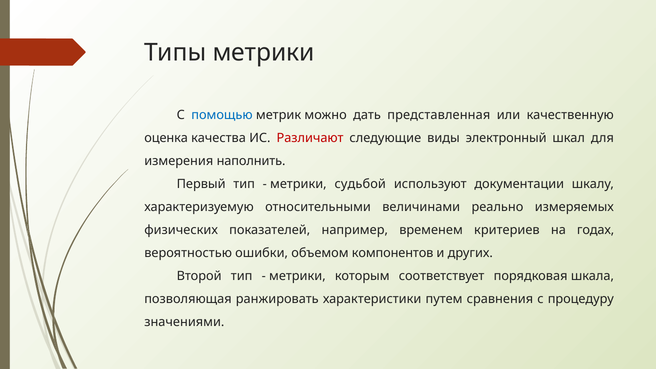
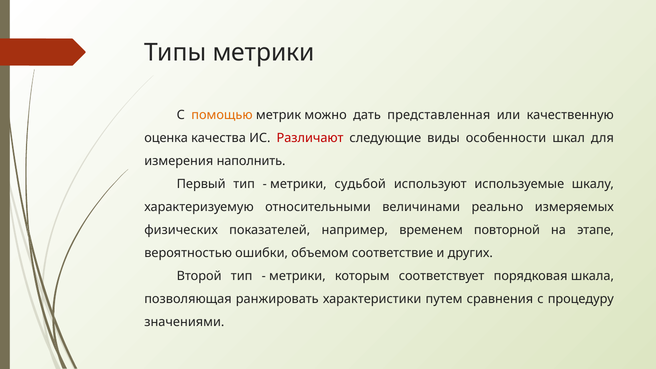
помощью colour: blue -> orange
электронный: электронный -> особенности
документации: документации -> используемые
критериев: критериев -> повторной
годах: годах -> этапе
компонентов: компонентов -> соответствие
